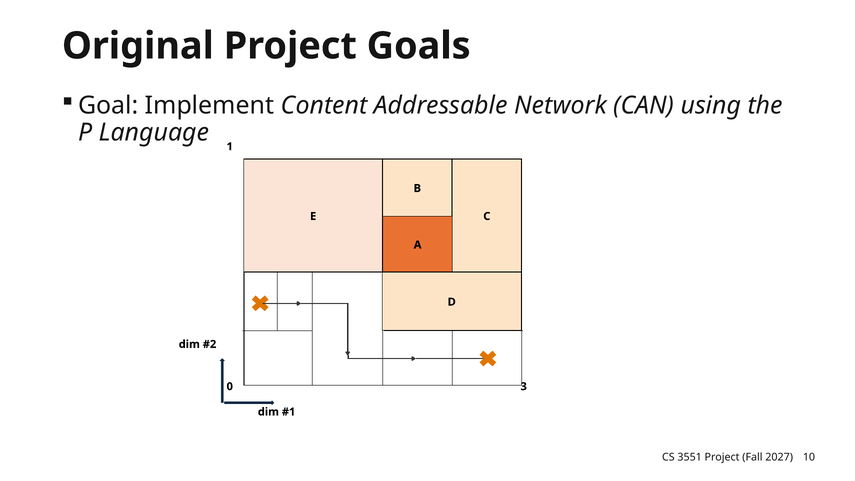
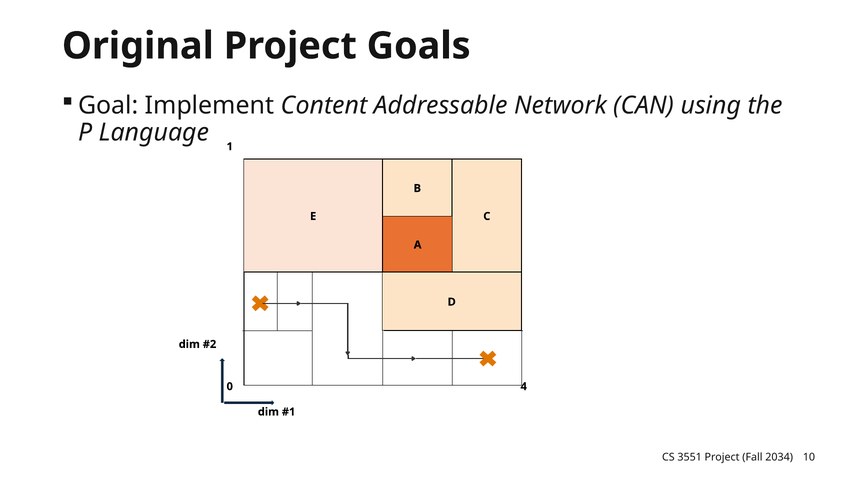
3: 3 -> 4
2027: 2027 -> 2034
